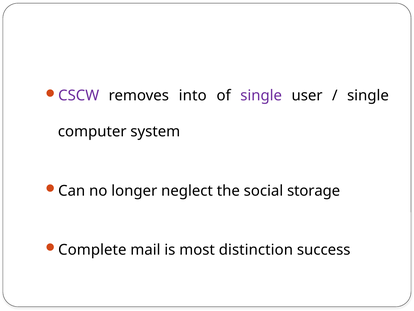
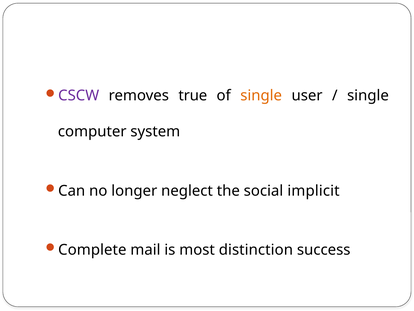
into: into -> true
single at (261, 96) colour: purple -> orange
storage: storage -> implicit
